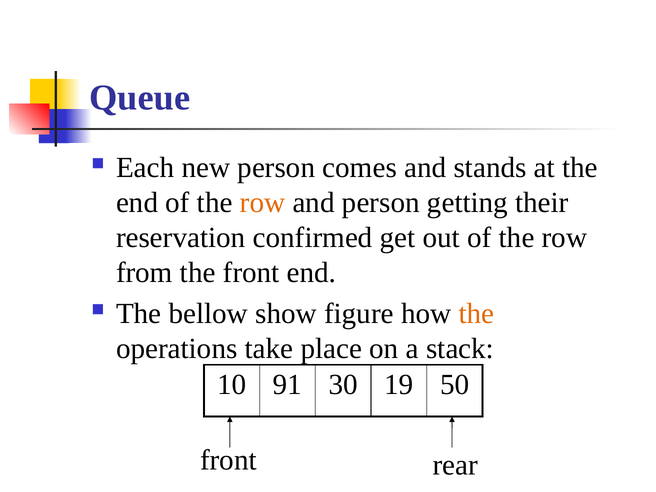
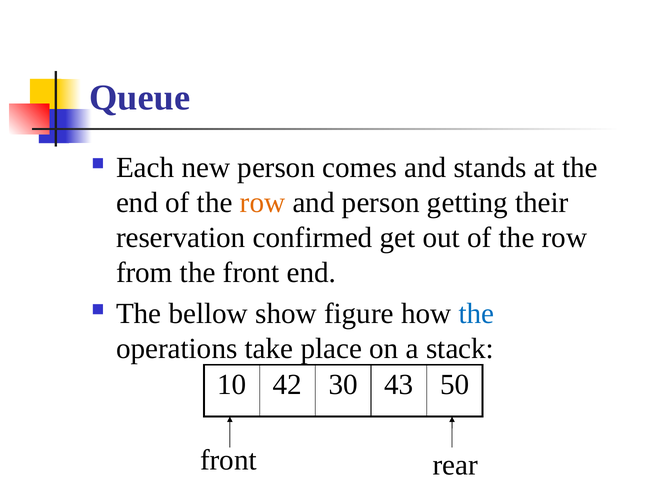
the at (476, 313) colour: orange -> blue
91: 91 -> 42
19: 19 -> 43
